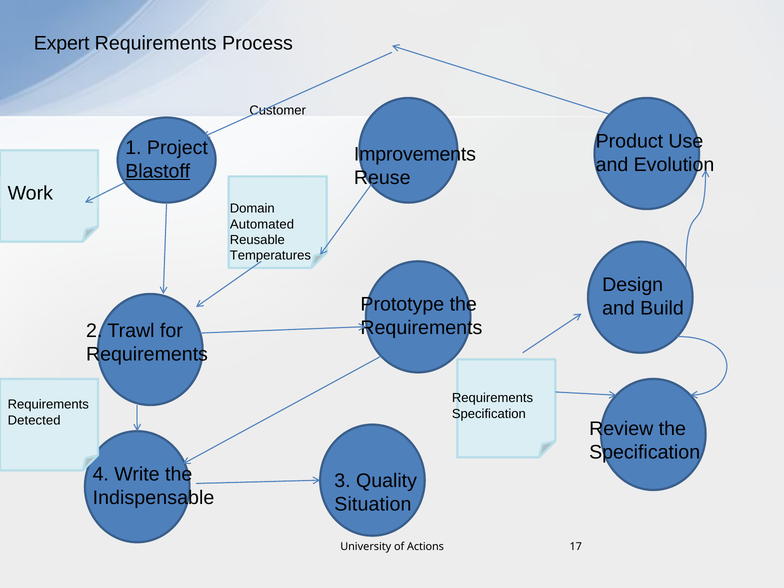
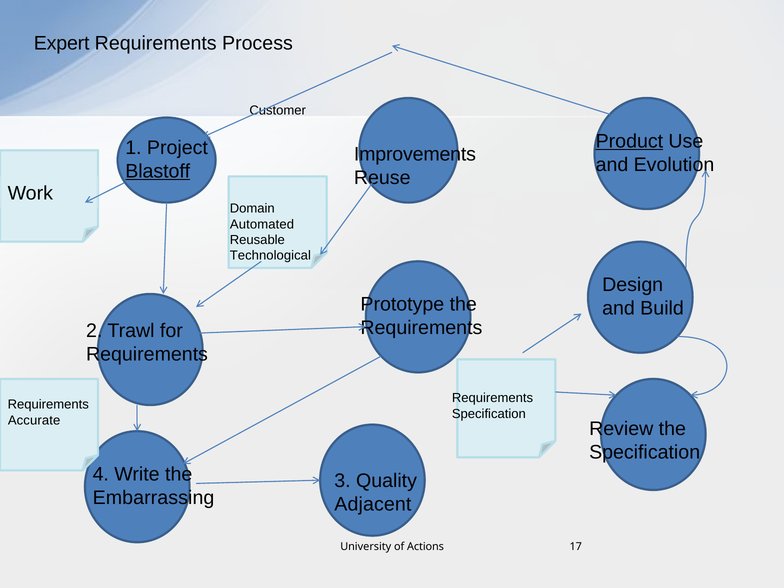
Product underline: none -> present
Temperatures: Temperatures -> Technological
Detected: Detected -> Accurate
Indispensable: Indispensable -> Embarrassing
Situation: Situation -> Adjacent
